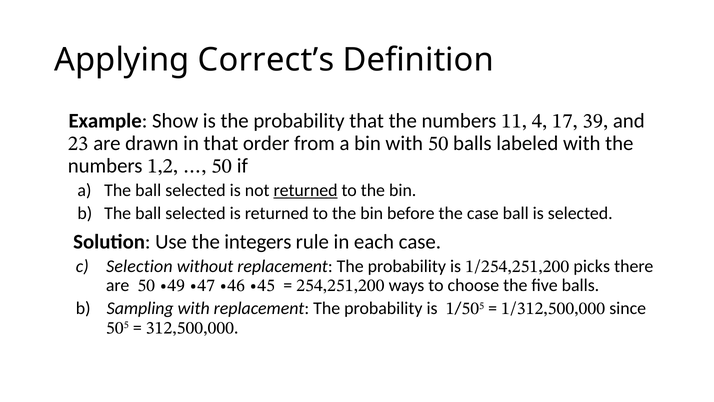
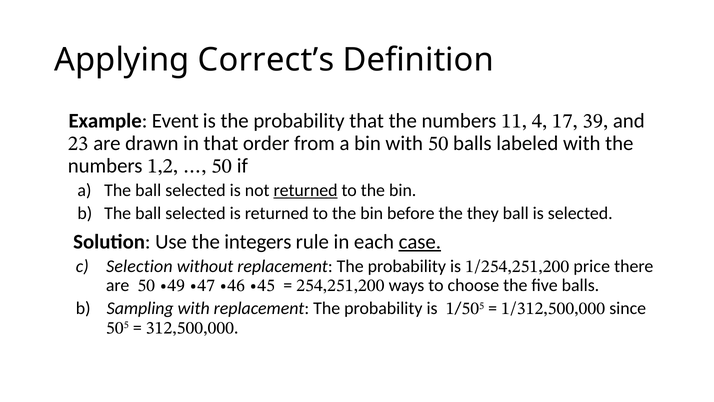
Show: Show -> Event
the case: case -> they
case at (420, 241) underline: none -> present
picks: picks -> price
